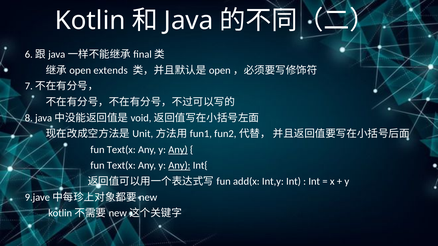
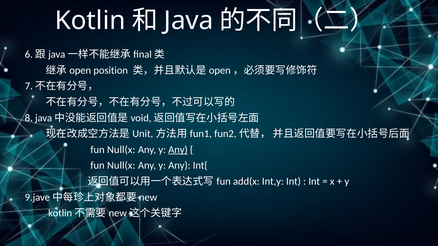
extends: extends -> position
Text(x at (121, 150): Text(x -> Null(x
Text(x at (121, 166): Text(x -> Null(x
Any at (179, 166) underline: present -> none
